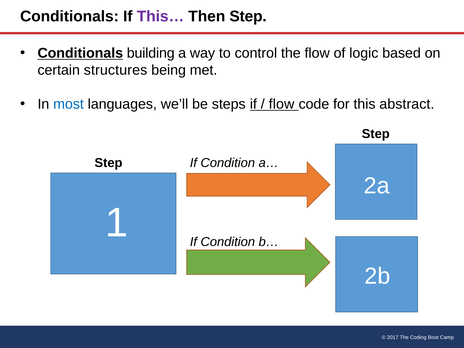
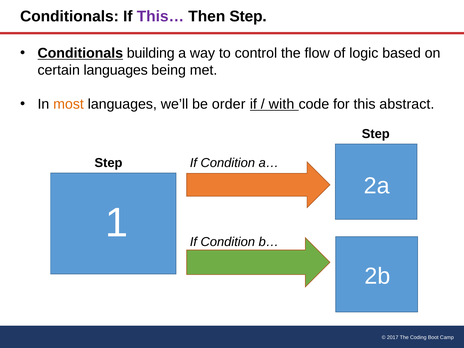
certain structures: structures -> languages
most colour: blue -> orange
steps: steps -> order
flow at (282, 104): flow -> with
